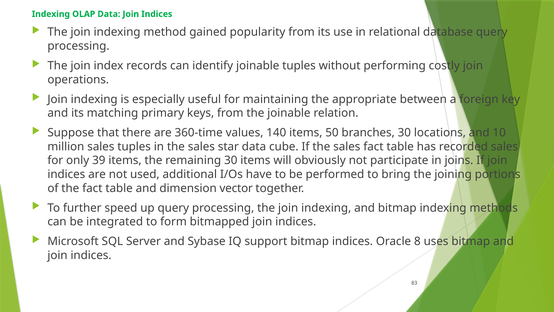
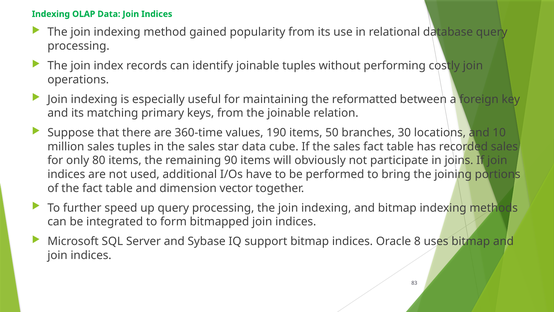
appropriate: appropriate -> reformatted
140: 140 -> 190
39: 39 -> 80
remaining 30: 30 -> 90
